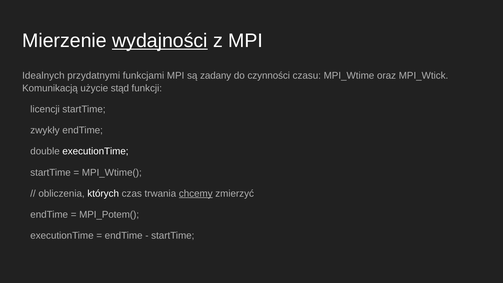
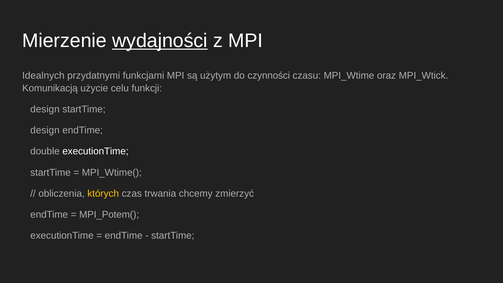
zadany: zadany -> użytym
stąd: stąd -> celu
licencji at (45, 109): licencji -> design
zwykły at (45, 130): zwykły -> design
których colour: white -> yellow
chcemy underline: present -> none
